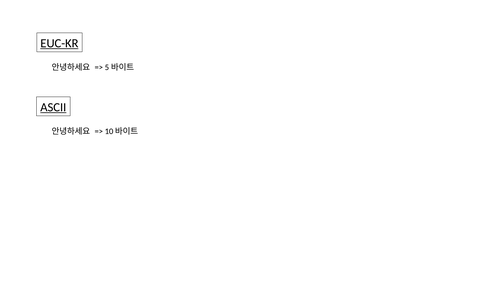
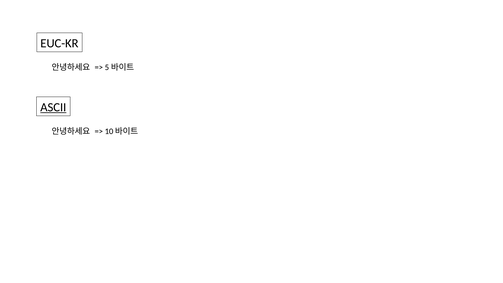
EUC-KR underline: present -> none
